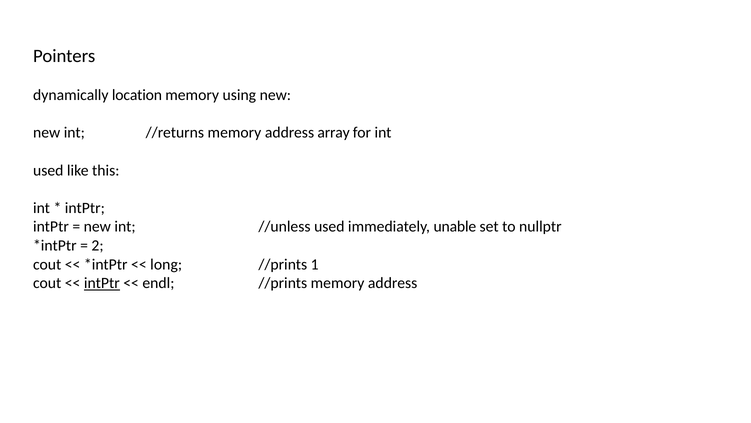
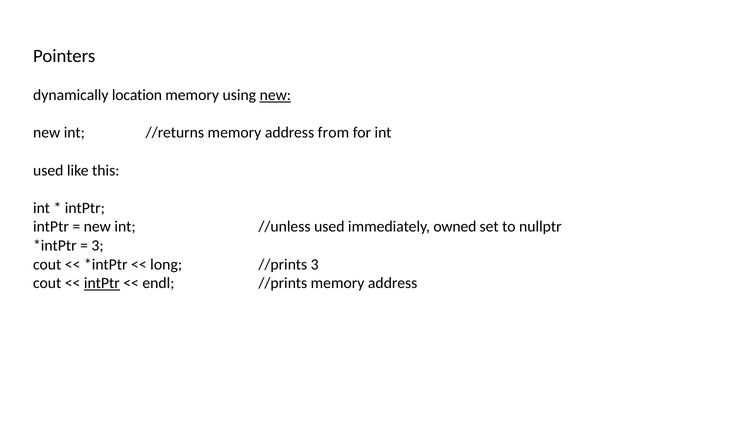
new at (275, 95) underline: none -> present
array: array -> from
unable: unable -> owned
2 at (98, 245): 2 -> 3
//prints 1: 1 -> 3
